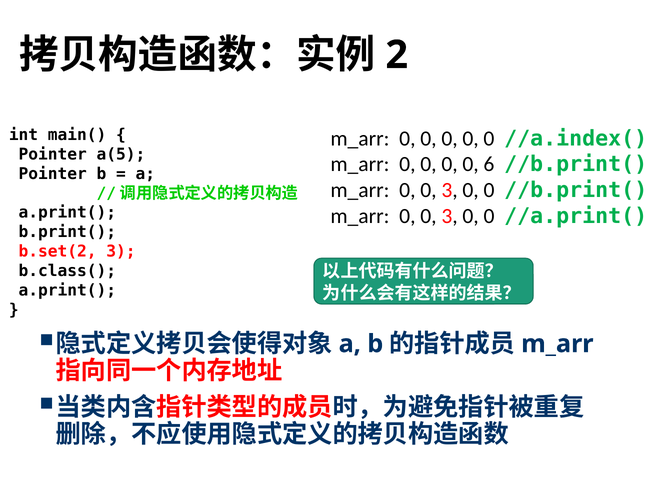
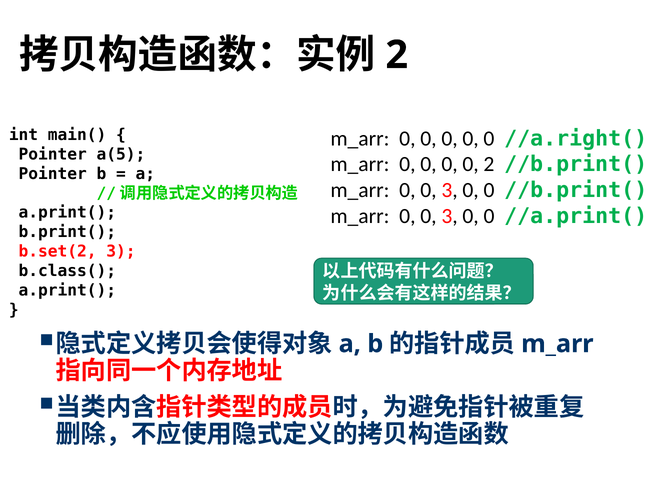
//a.index(: //a.index( -> //a.right(
0 6: 6 -> 2
